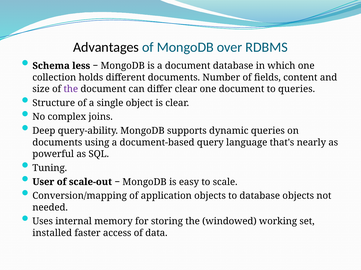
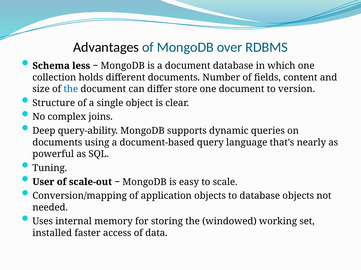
the at (71, 89) colour: purple -> blue
differ clear: clear -> store
to queries: queries -> version
